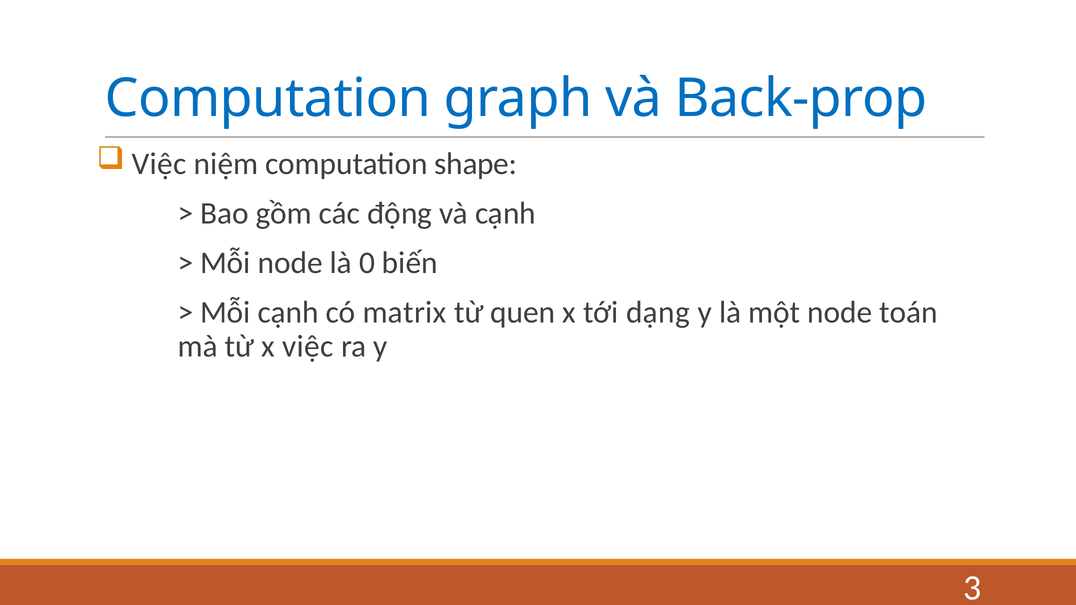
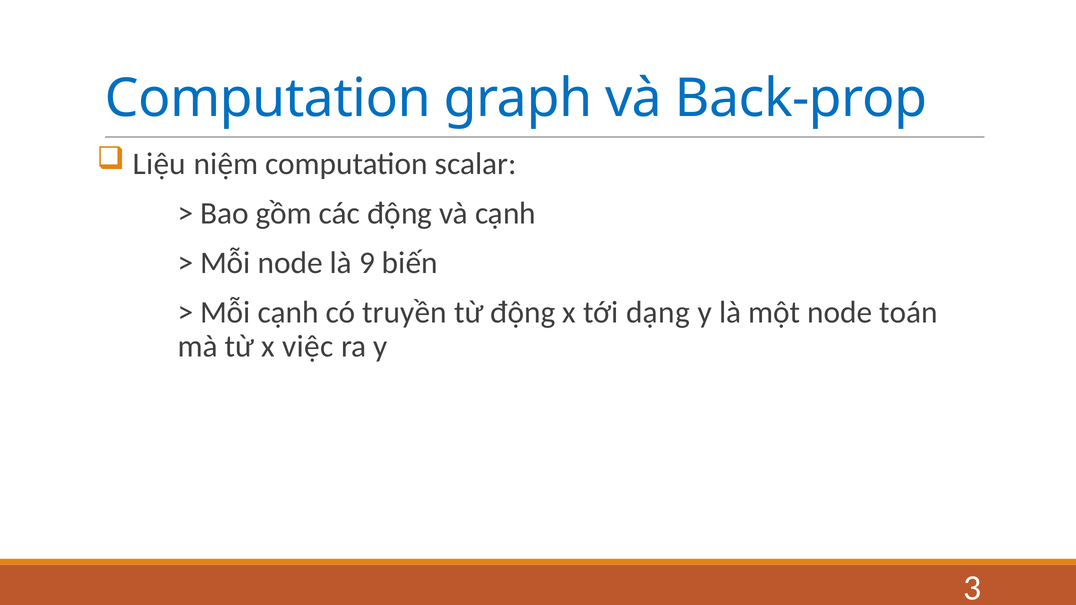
Việc at (159, 164): Việc -> Liệu
shape: shape -> scalar
0: 0 -> 9
matrix: matrix -> truyền
từ quen: quen -> động
